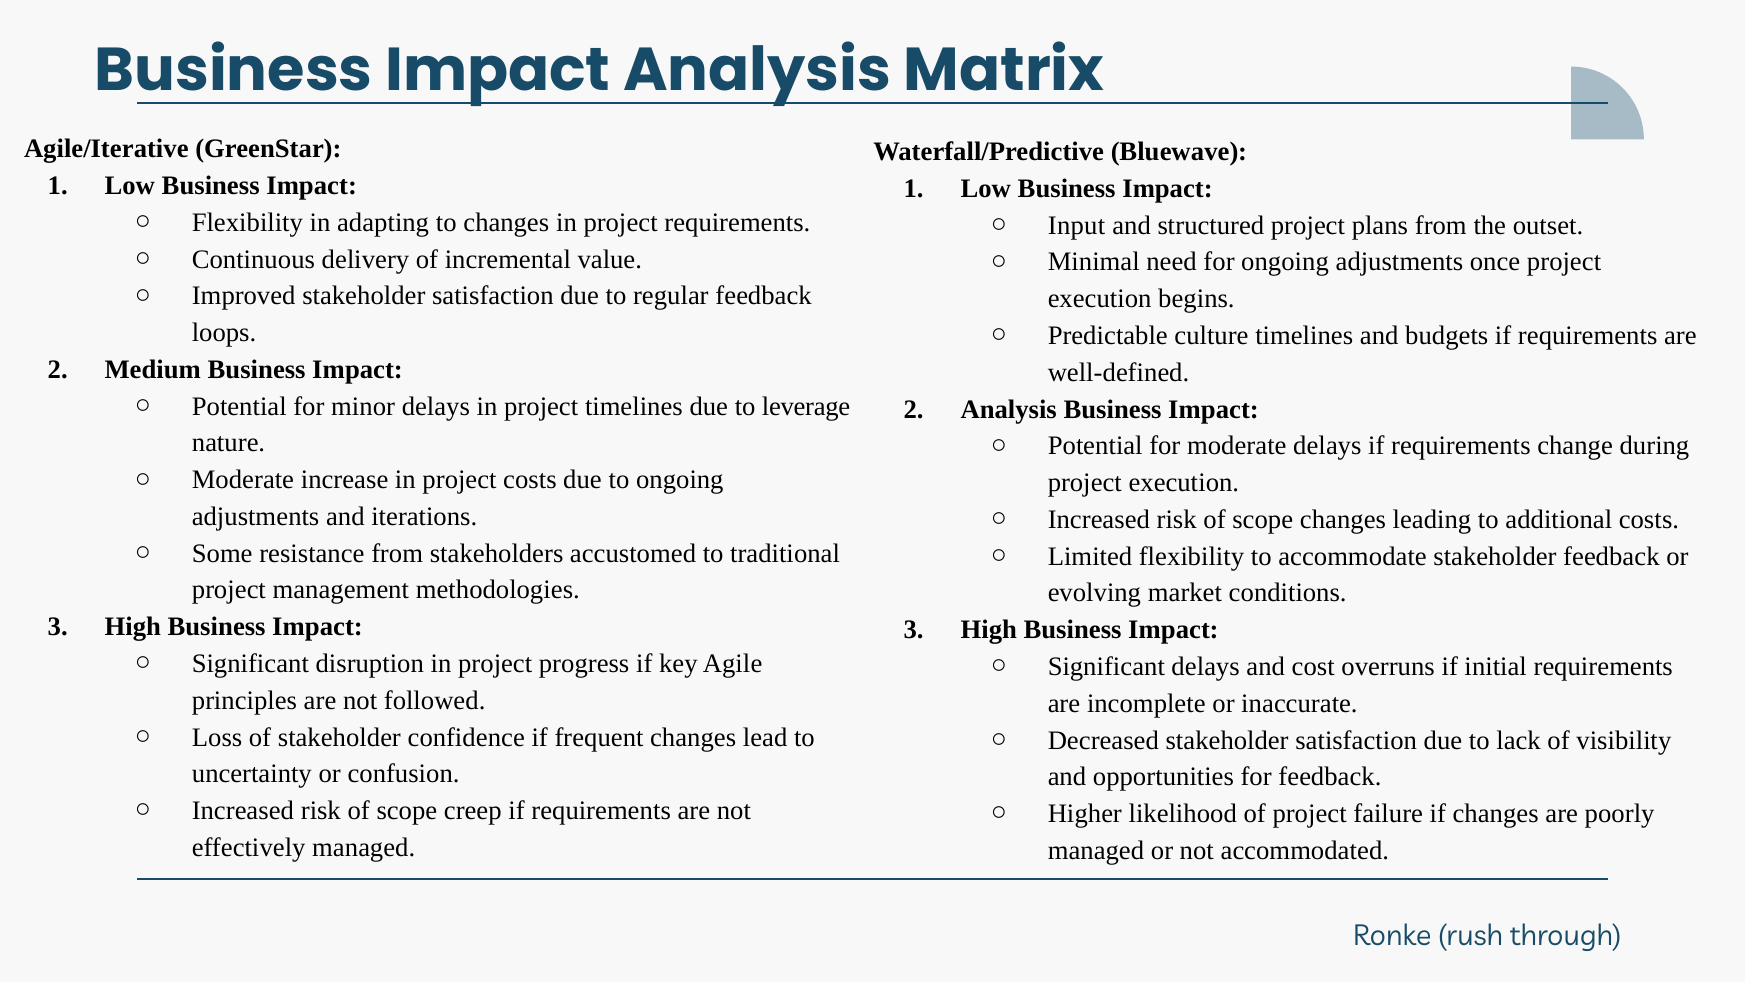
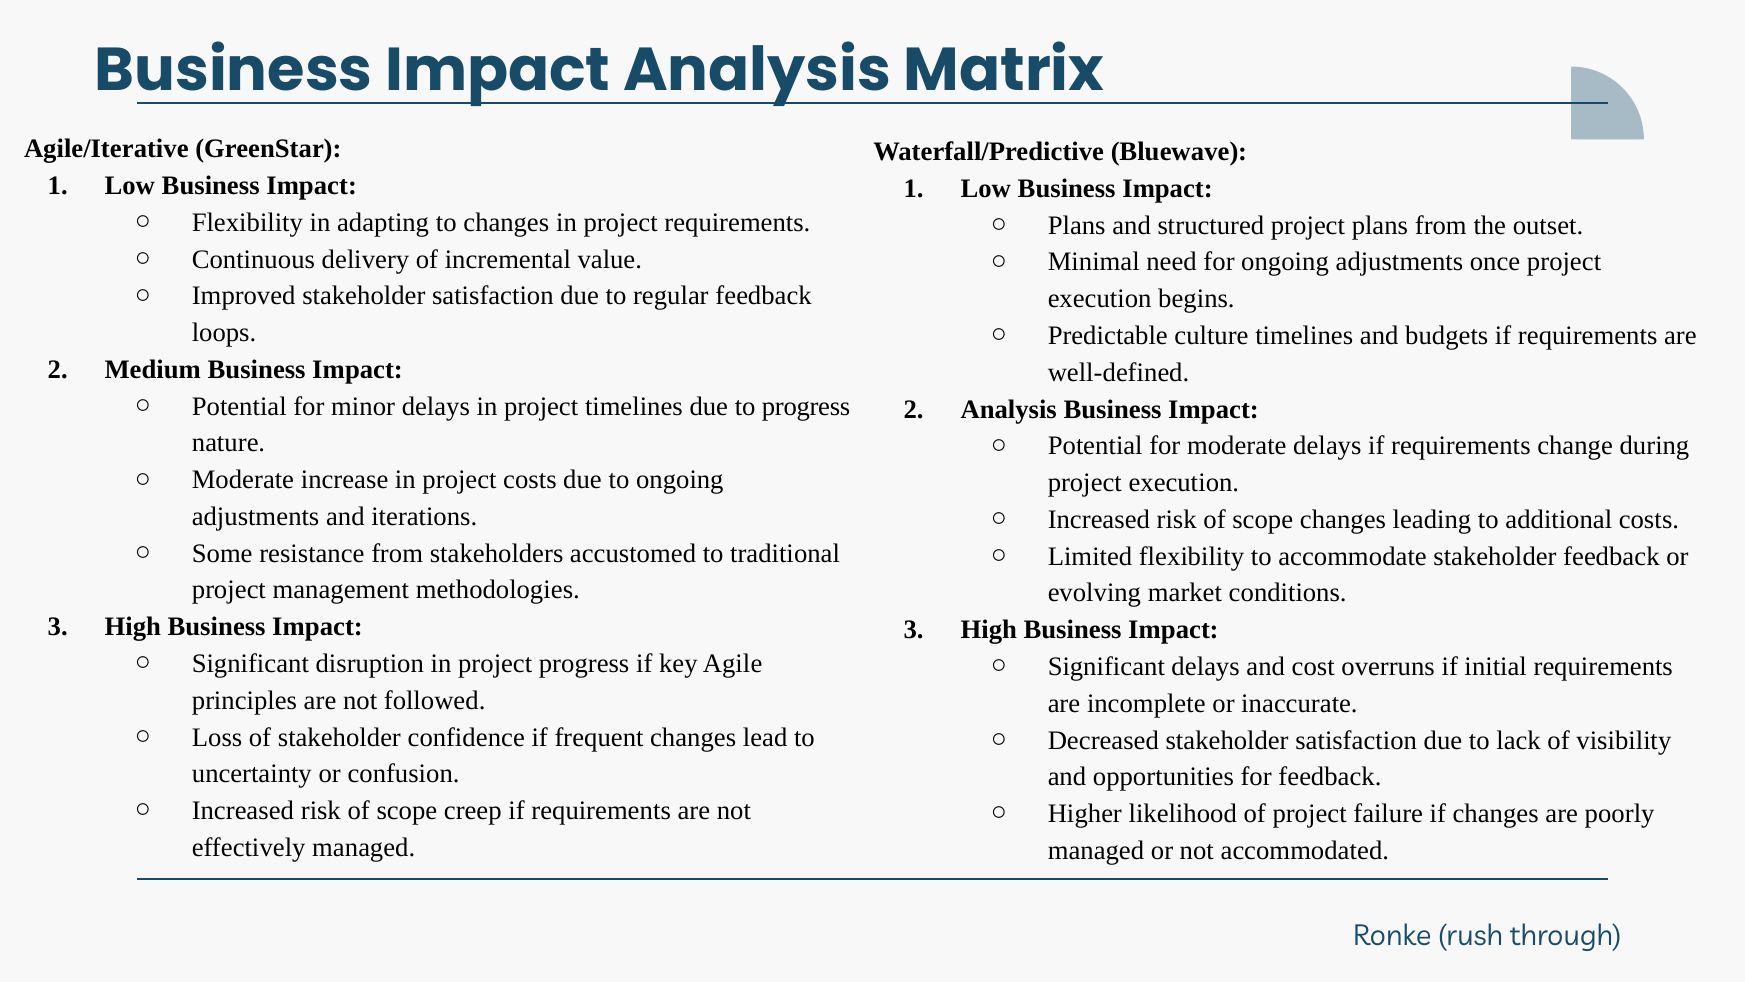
Input at (1077, 225): Input -> Plans
to leverage: leverage -> progress
